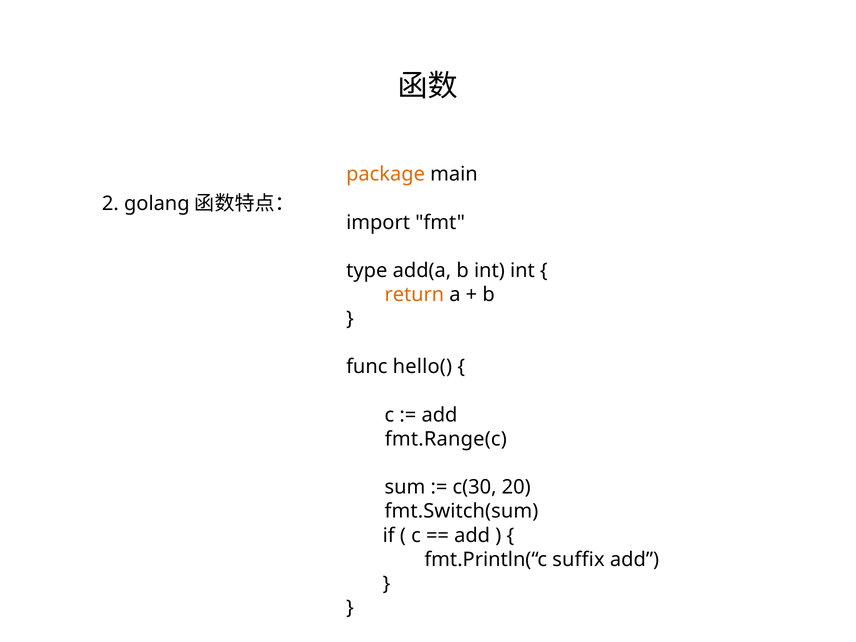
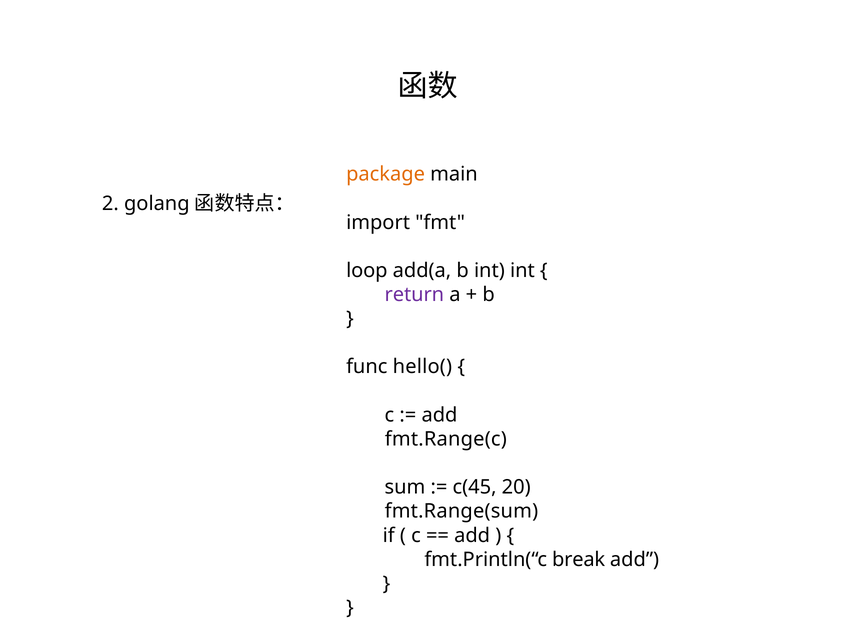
type: type -> loop
return colour: orange -> purple
c(30: c(30 -> c(45
fmt.Switch(sum: fmt.Switch(sum -> fmt.Range(sum
suffix: suffix -> break
